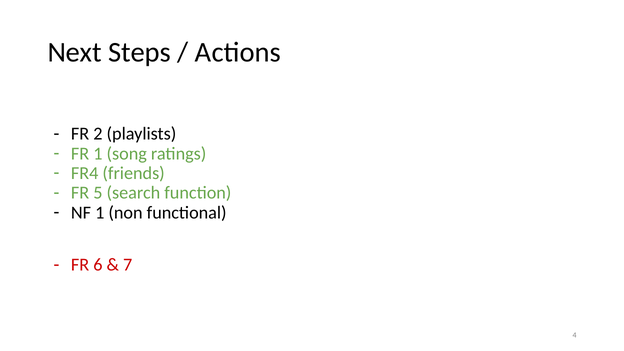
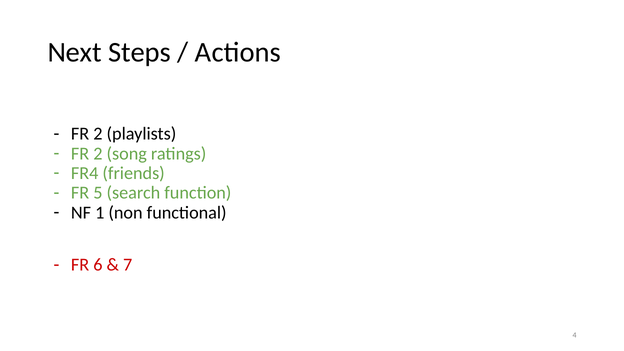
1 at (98, 154): 1 -> 2
